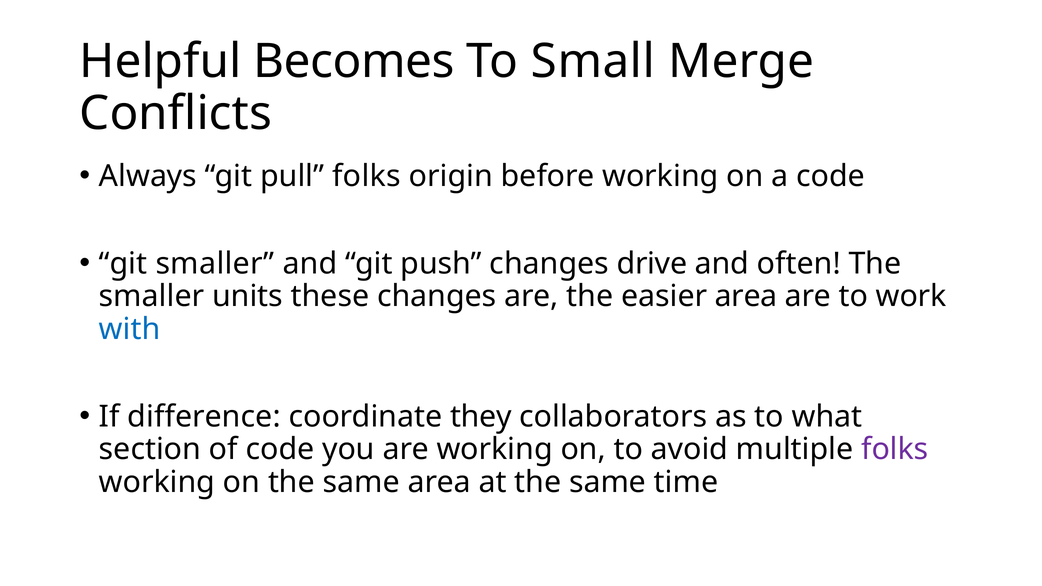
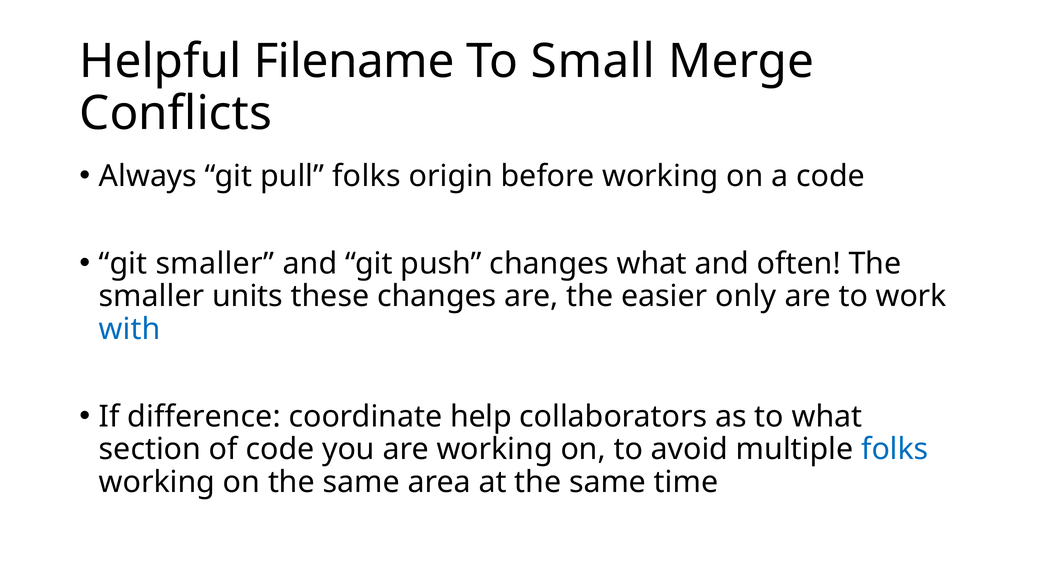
Becomes: Becomes -> Filename
changes drive: drive -> what
easier area: area -> only
they: they -> help
folks at (895, 449) colour: purple -> blue
